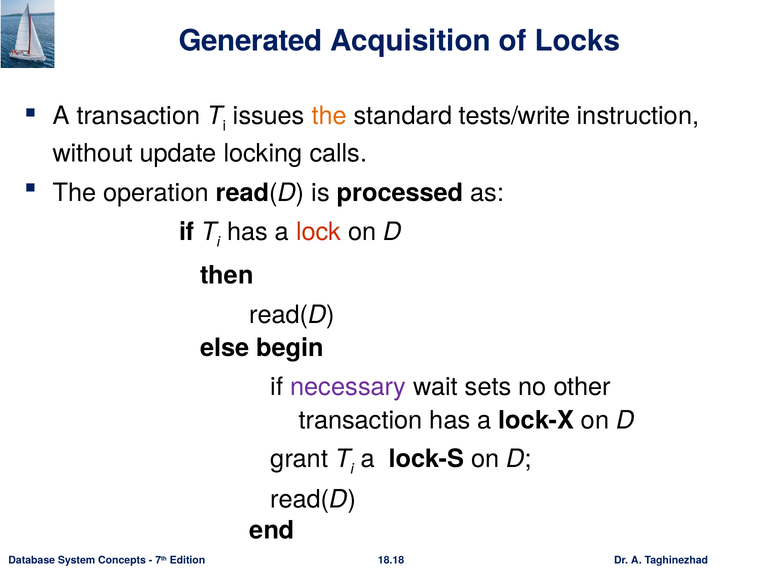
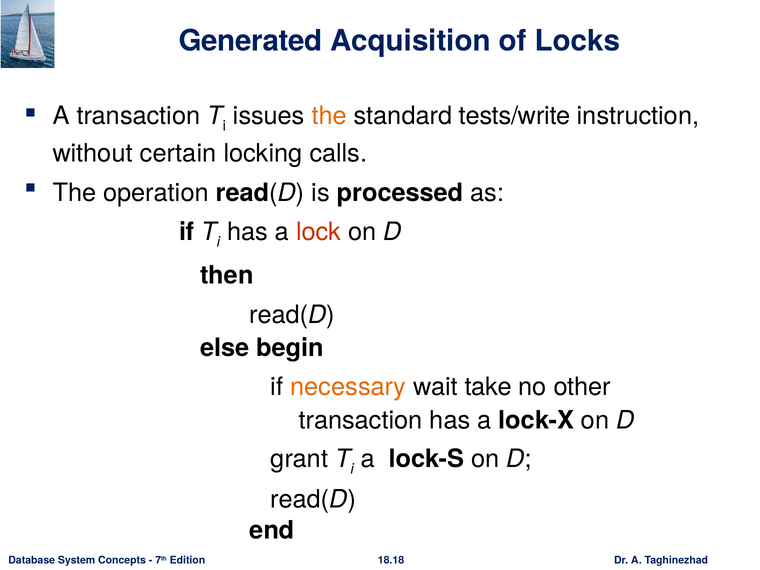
update: update -> certain
necessary colour: purple -> orange
sets: sets -> take
